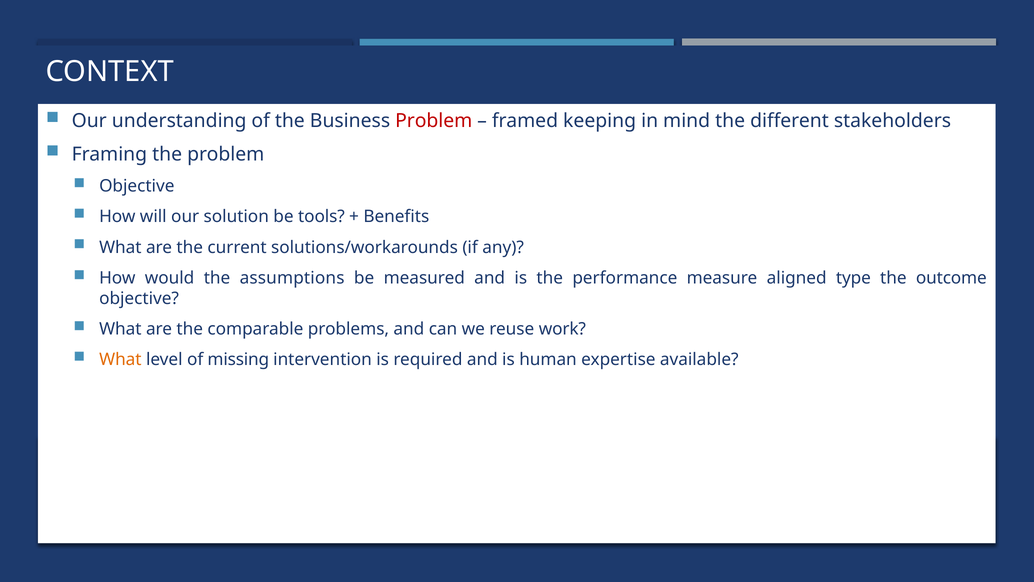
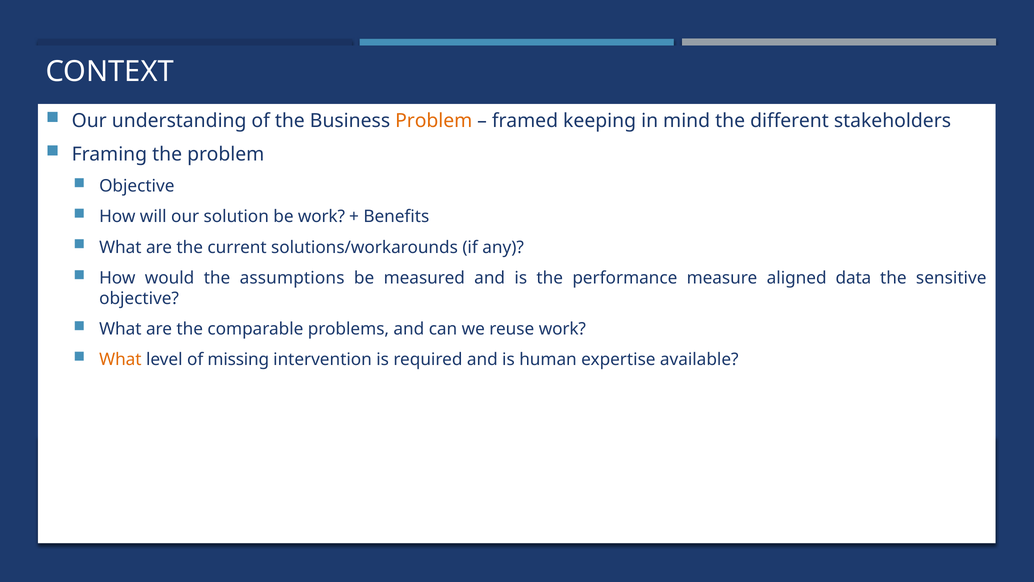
Problem at (434, 121) colour: red -> orange
be tools: tools -> work
type: type -> data
outcome: outcome -> sensitive
